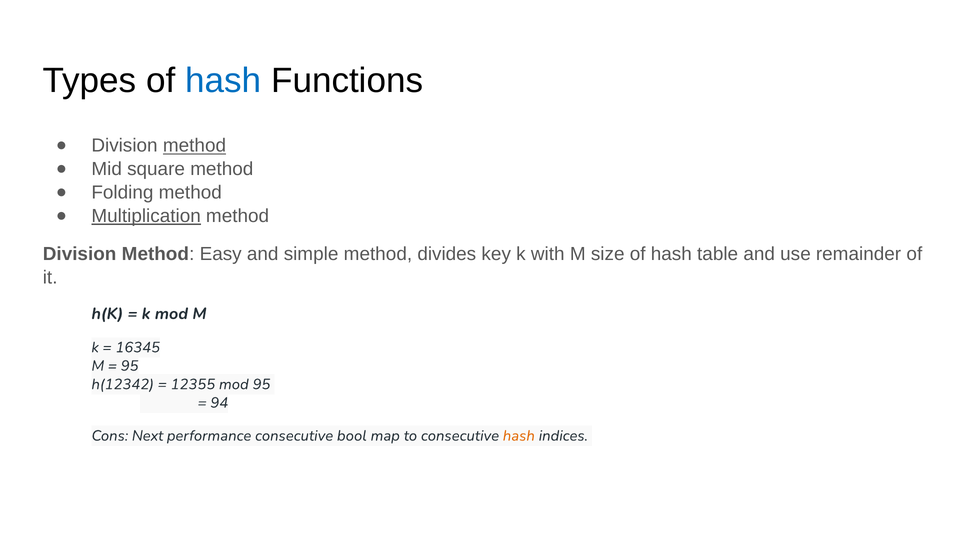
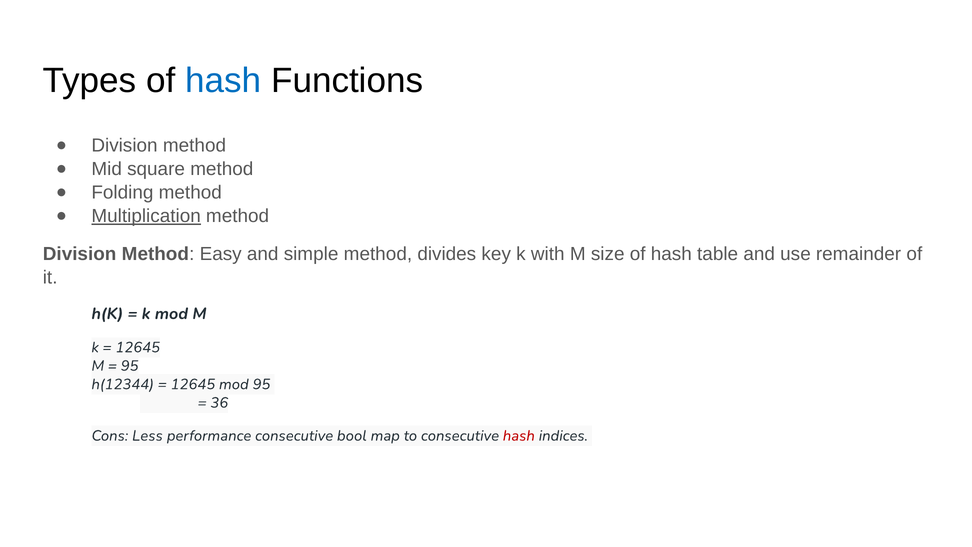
method at (194, 146) underline: present -> none
16345 at (138, 347): 16345 -> 12645
h(12342: h(12342 -> h(12344
12355 at (193, 384): 12355 -> 12645
94: 94 -> 36
Next: Next -> Less
hash at (519, 436) colour: orange -> red
